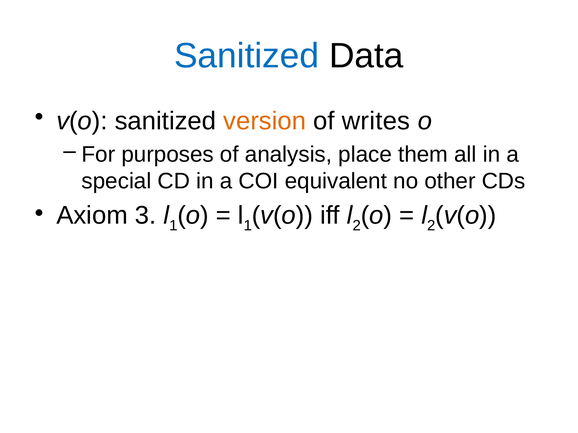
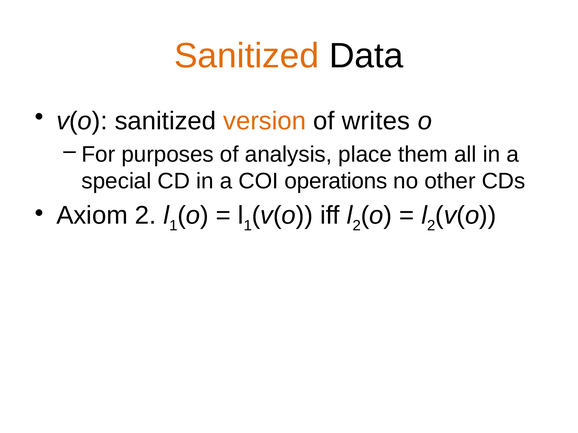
Sanitized at (247, 56) colour: blue -> orange
equivalent: equivalent -> operations
Axiom 3: 3 -> 2
